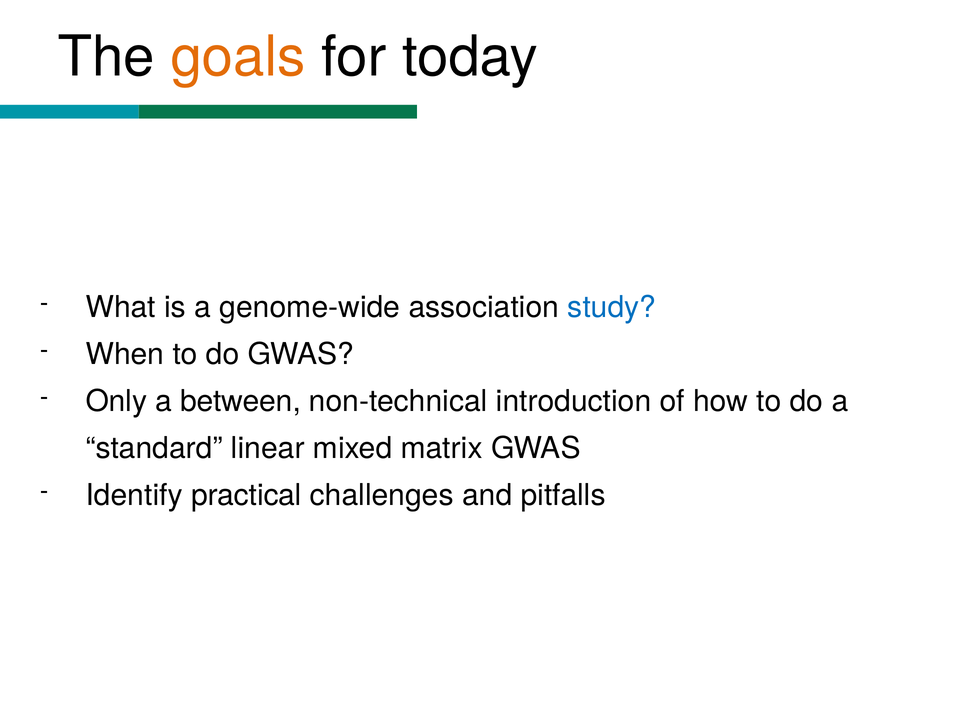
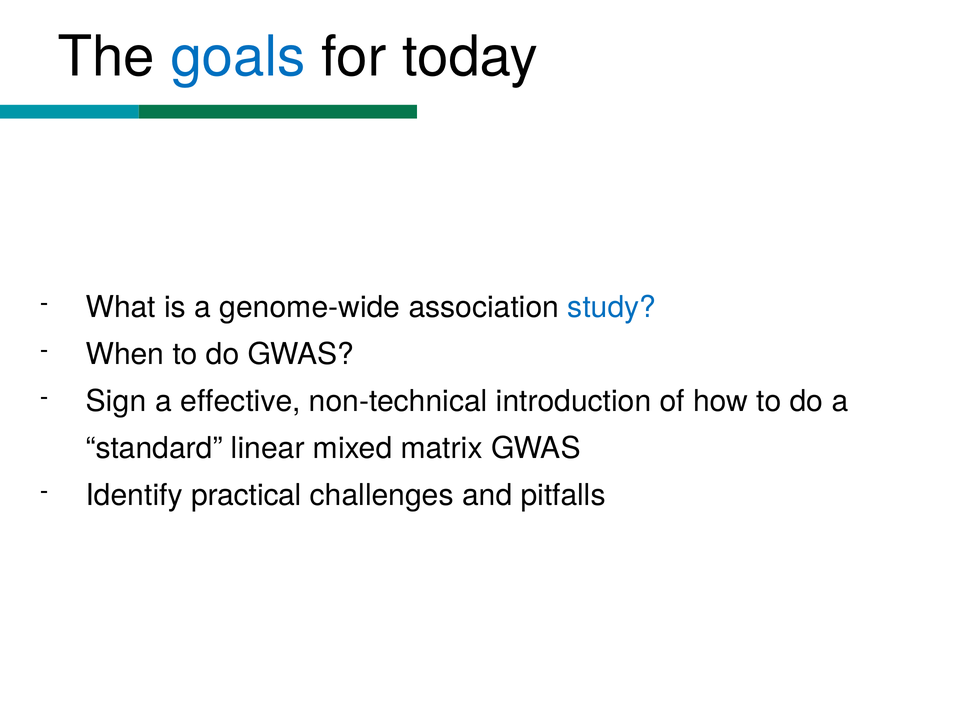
goals colour: orange -> blue
Only: Only -> Sign
between: between -> effective
